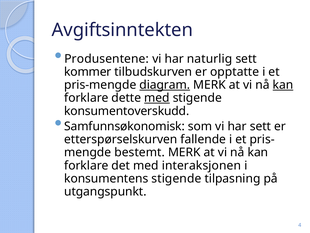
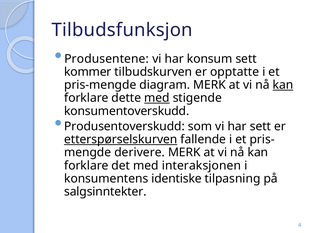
Avgiftsinntekten: Avgiftsinntekten -> Tilbudsfunksjon
naturlig: naturlig -> konsum
diagram underline: present -> none
Samfunnsøkonomisk: Samfunnsøkonomisk -> Produsentoverskudd
etterspørselskurven underline: none -> present
bestemt: bestemt -> derivere
konsumentens stigende: stigende -> identiske
utgangspunkt: utgangspunkt -> salgsinntekter
